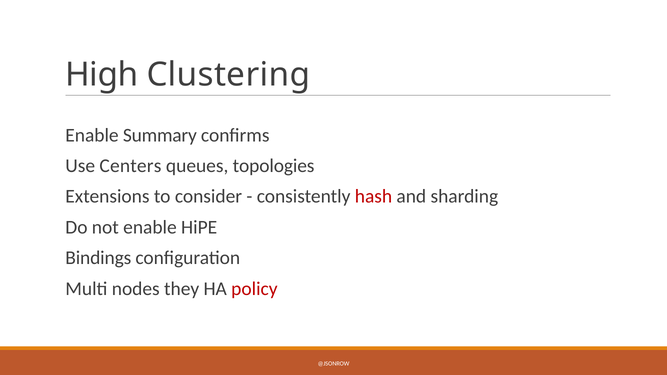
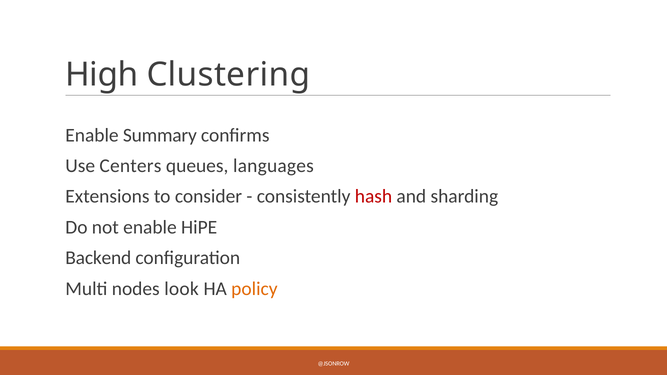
topologies: topologies -> languages
Bindings: Bindings -> Backend
they: they -> look
policy colour: red -> orange
